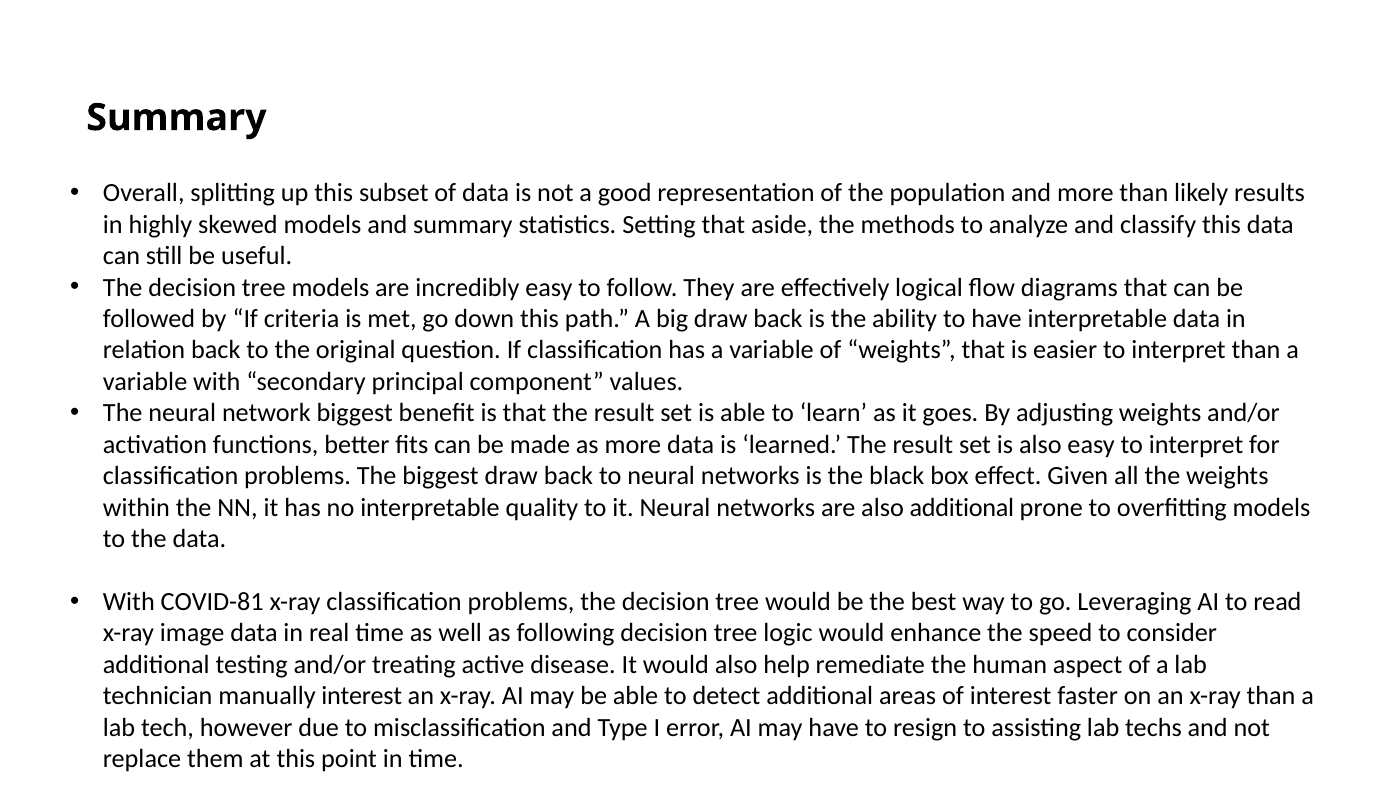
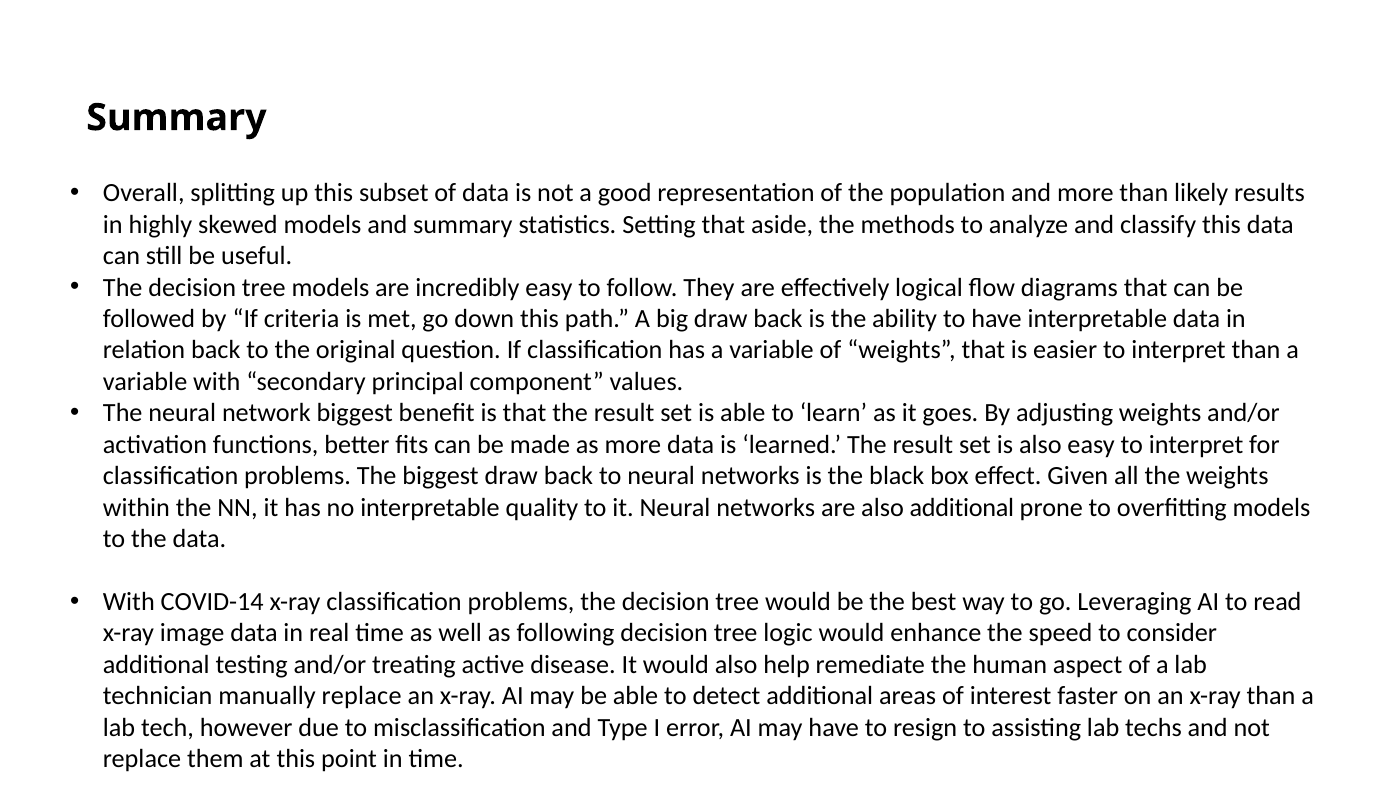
COVID-81: COVID-81 -> COVID-14
manually interest: interest -> replace
